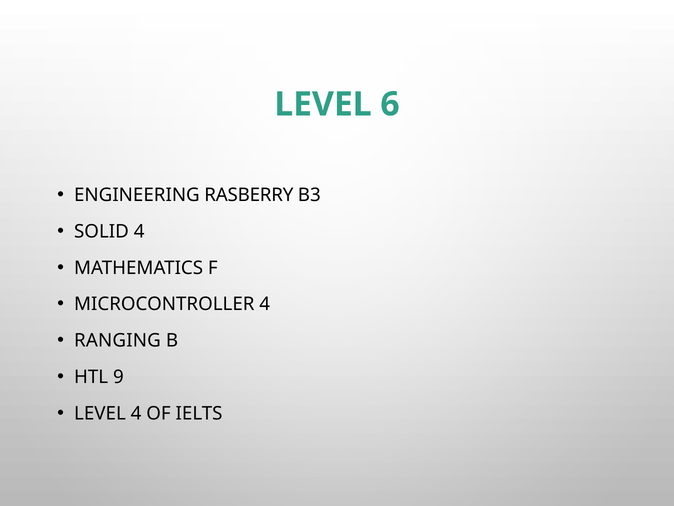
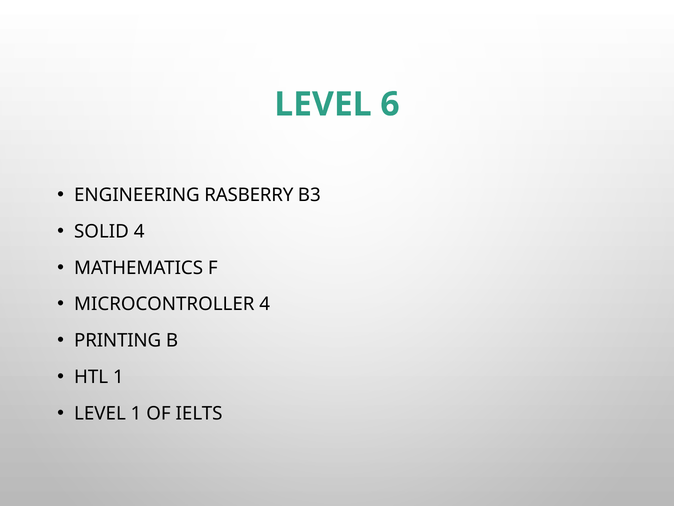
RANGING: RANGING -> PRINTING
HTL 9: 9 -> 1
LEVEL 4: 4 -> 1
